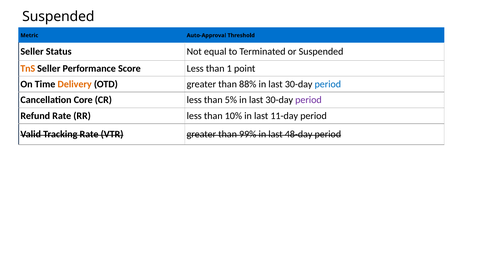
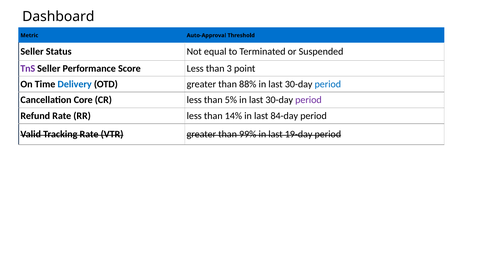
Suspended at (58, 16): Suspended -> Dashboard
TnS colour: orange -> purple
1: 1 -> 3
Delivery colour: orange -> blue
10%: 10% -> 14%
11-day: 11-day -> 84-day
48-day: 48-day -> 19-day
